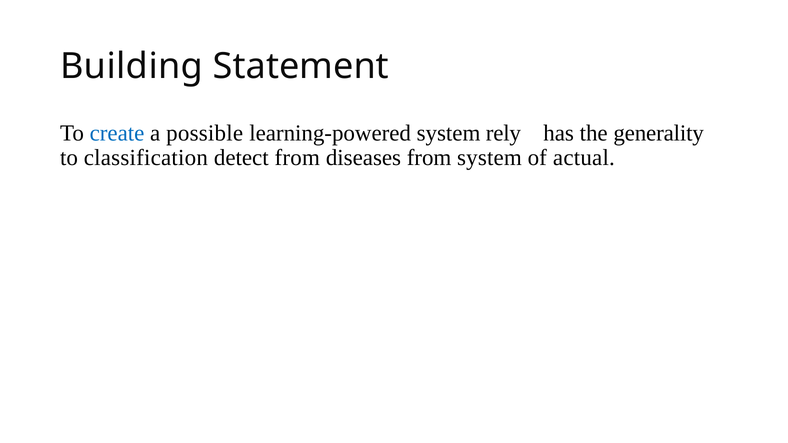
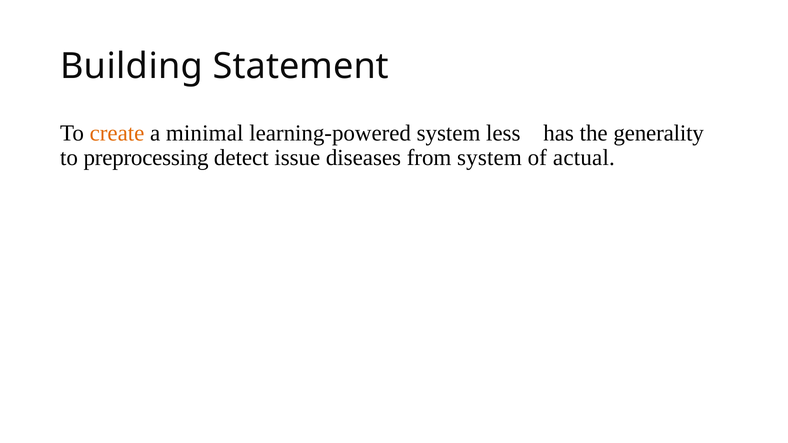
create colour: blue -> orange
possible: possible -> minimal
rely: rely -> less
classification: classification -> preprocessing
detect from: from -> issue
